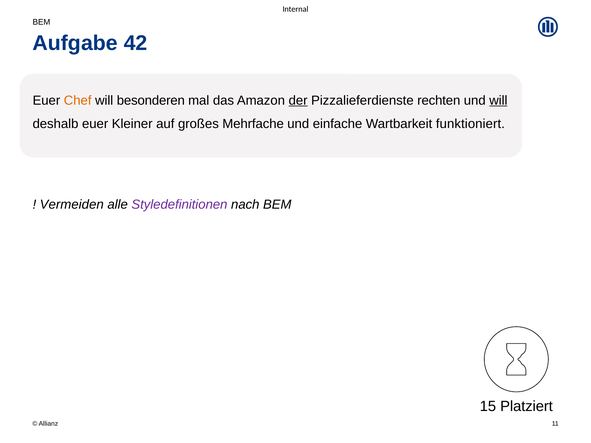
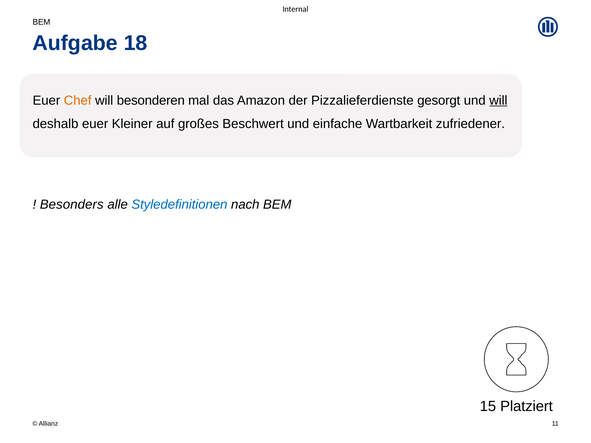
42: 42 -> 18
der underline: present -> none
rechten: rechten -> gesorgt
Mehrfache: Mehrfache -> Beschwert
funktioniert: funktioniert -> zufriedener
Vermeiden: Vermeiden -> Besonders
Styledefinitionen colour: purple -> blue
